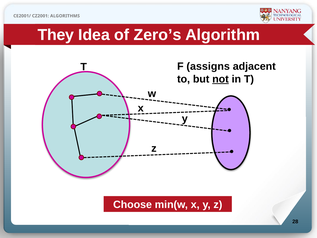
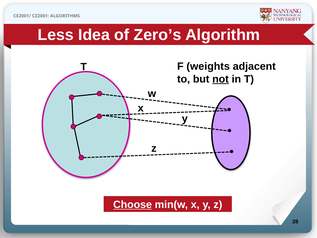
They: They -> Less
assigns: assigns -> weights
Choose underline: none -> present
